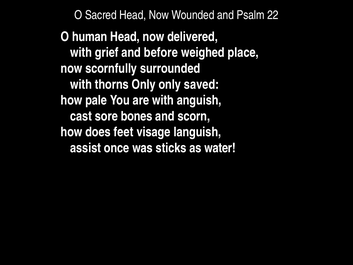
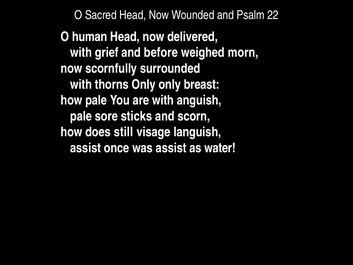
place: place -> morn
saved: saved -> breast
cast at (81, 116): cast -> pale
bones: bones -> sticks
feet: feet -> still
was sticks: sticks -> assist
